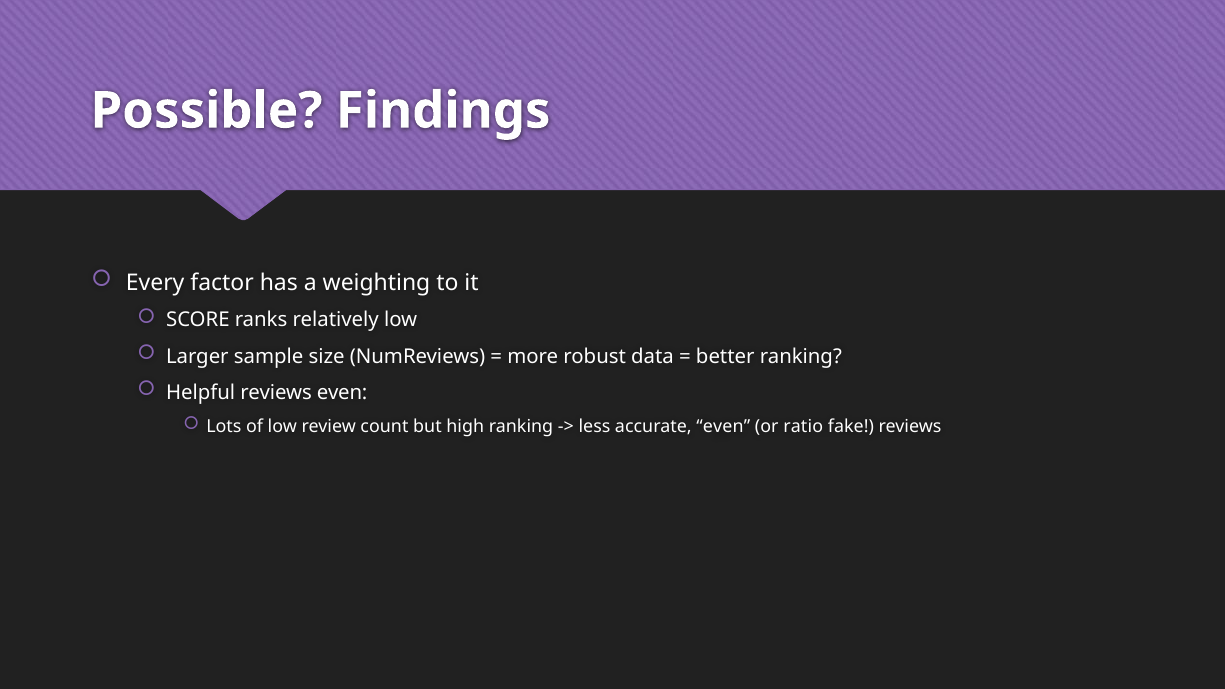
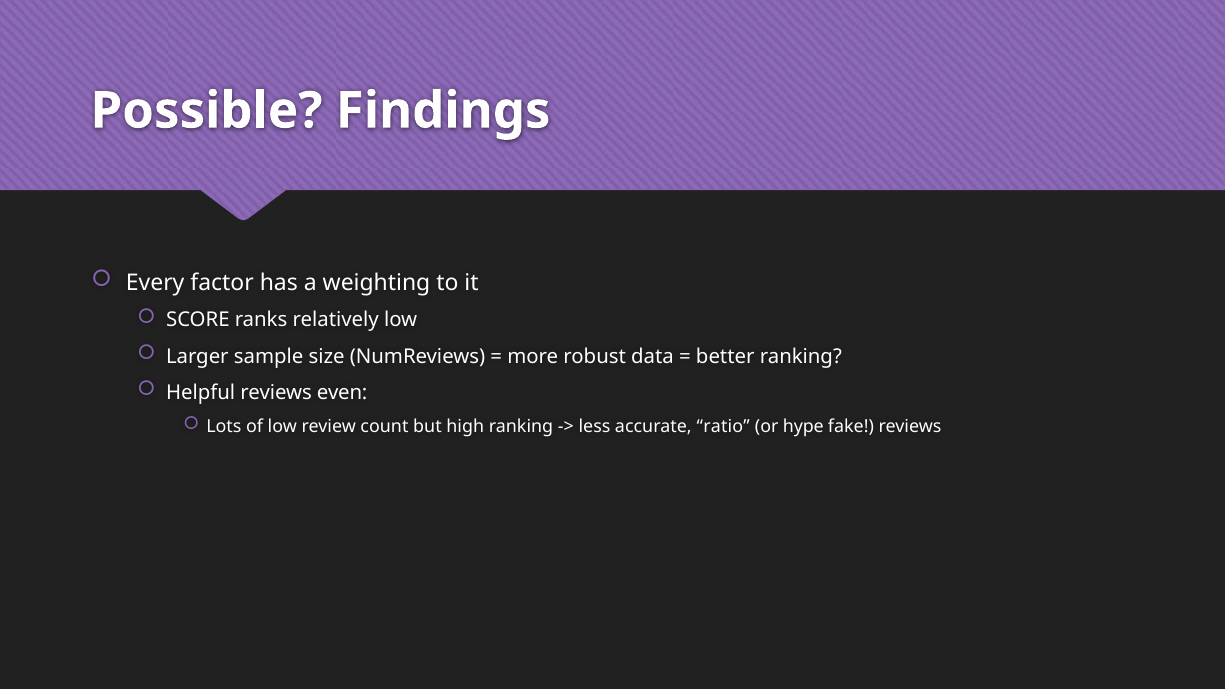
accurate even: even -> ratio
ratio: ratio -> hype
